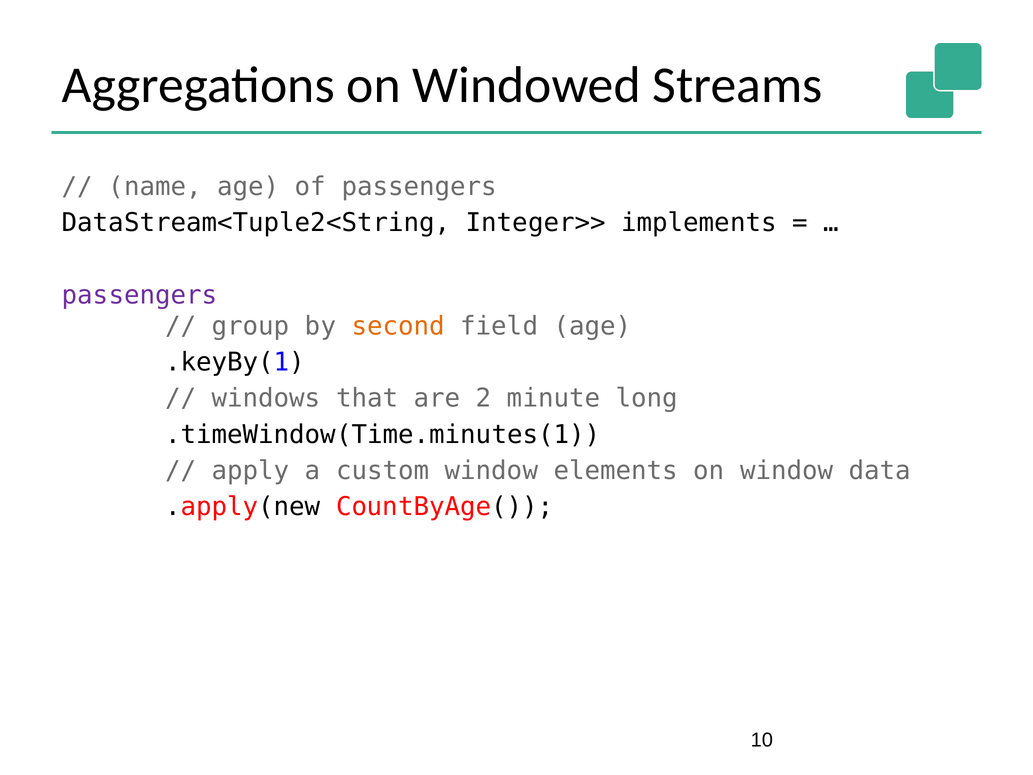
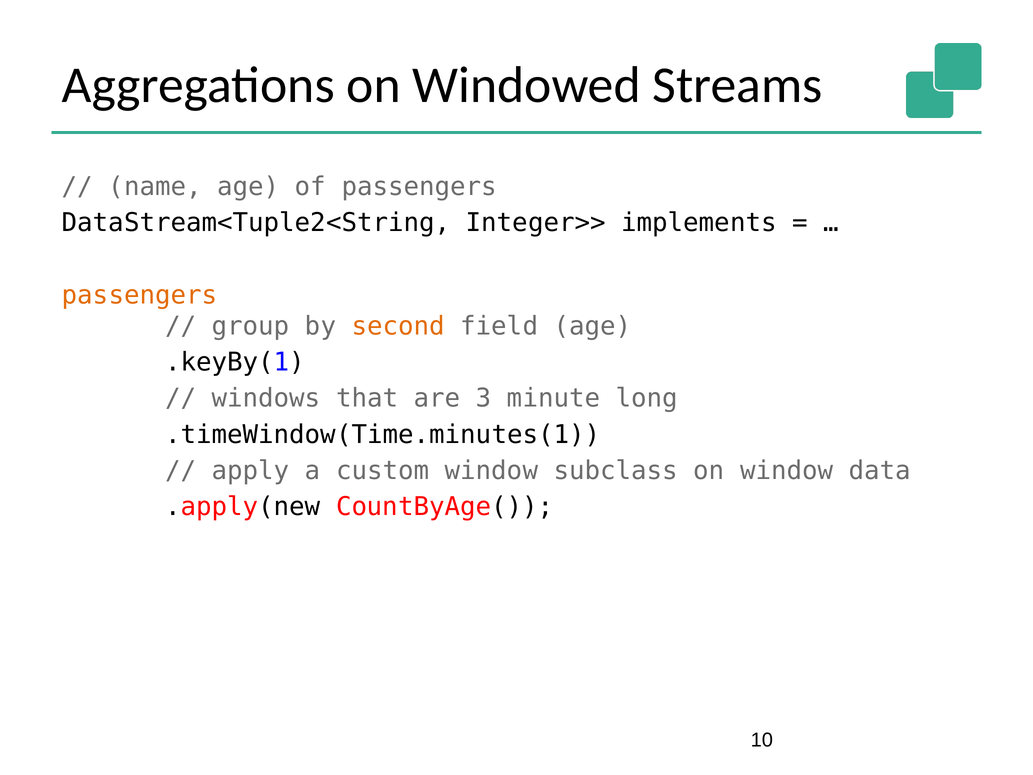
passengers at (140, 295) colour: purple -> orange
2: 2 -> 3
elements: elements -> subclass
